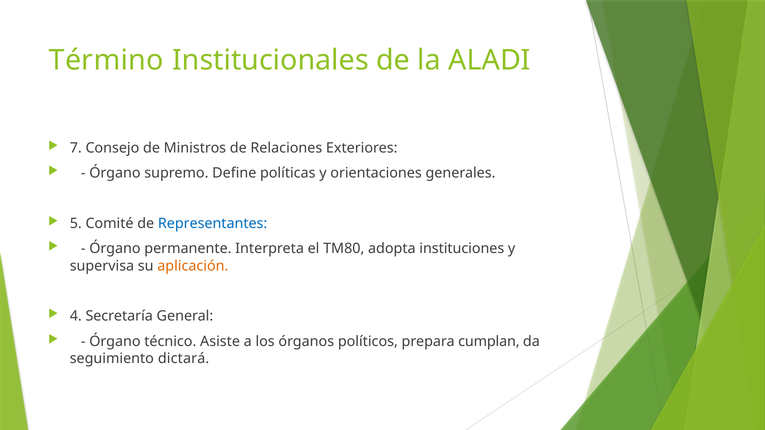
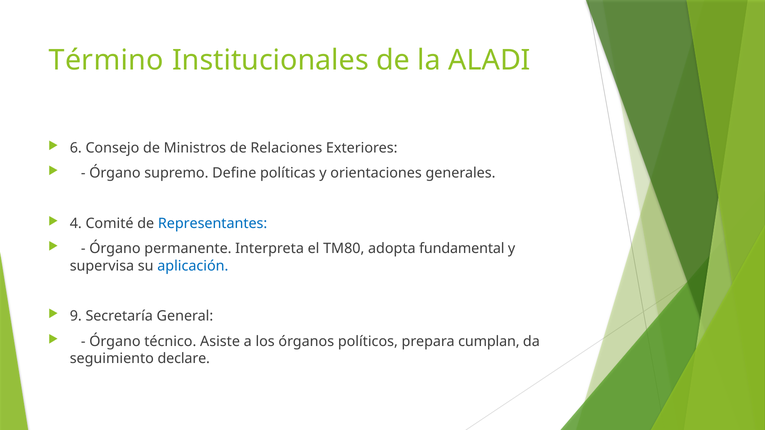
7: 7 -> 6
5: 5 -> 4
instituciones: instituciones -> fundamental
aplicación colour: orange -> blue
4: 4 -> 9
dictará: dictará -> declare
